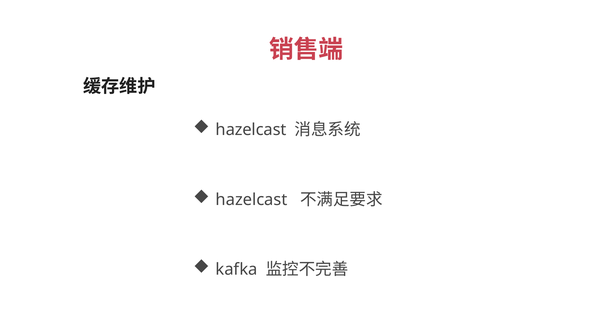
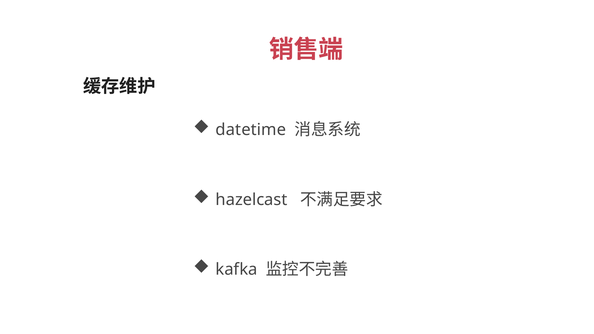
hazelcast at (251, 130): hazelcast -> datetime
